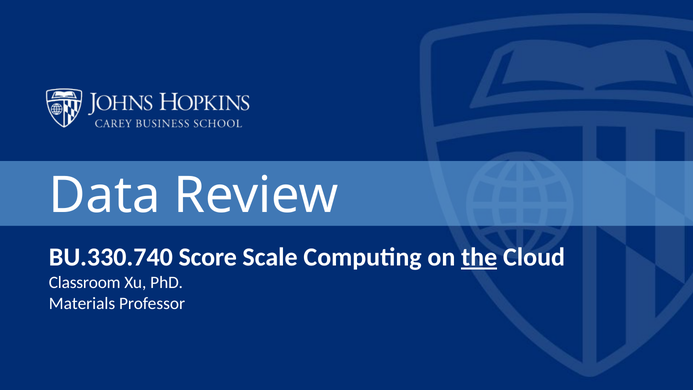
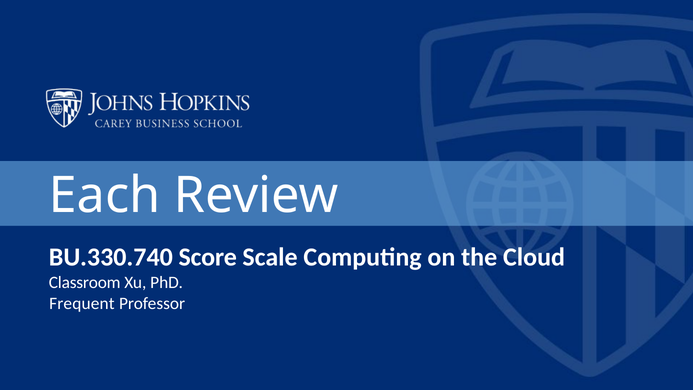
Data: Data -> Each
the underline: present -> none
Materials: Materials -> Frequent
